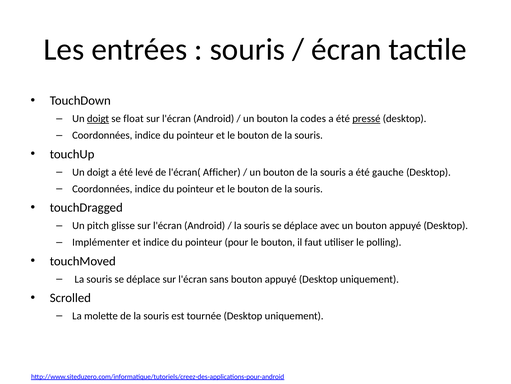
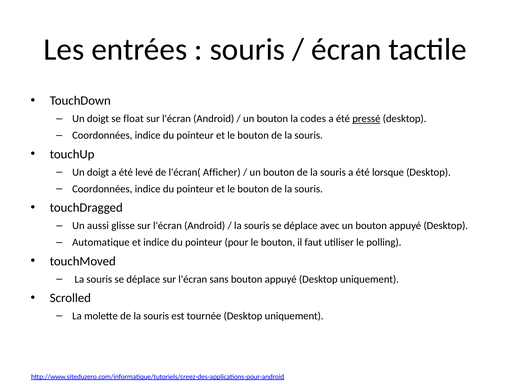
doigt at (98, 118) underline: present -> none
gauche: gauche -> lorsque
pitch: pitch -> aussi
Implémenter: Implémenter -> Automatique
